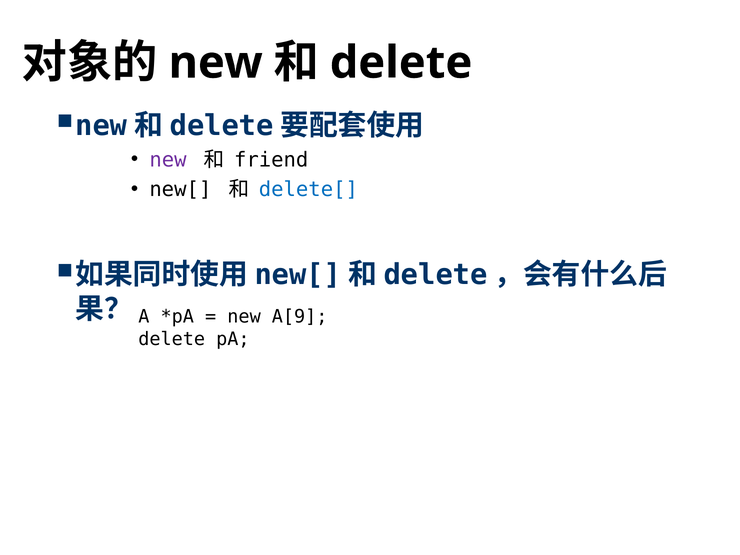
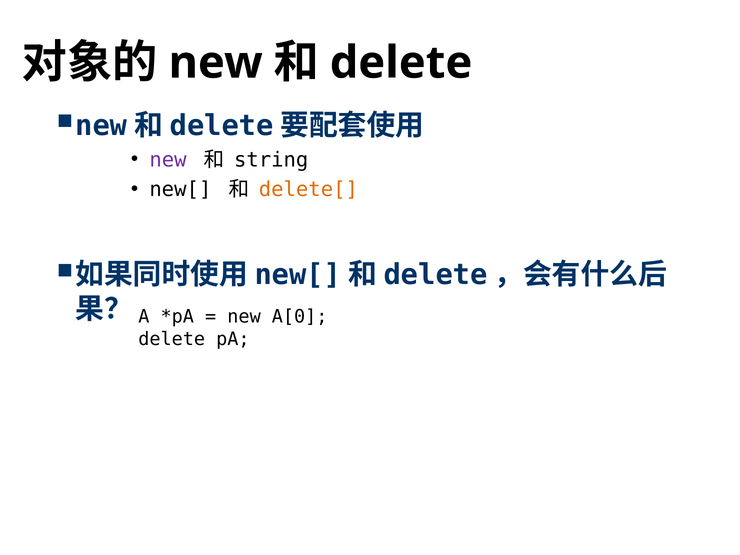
friend: friend -> string
delete[ colour: blue -> orange
A[9: A[9 -> A[0
